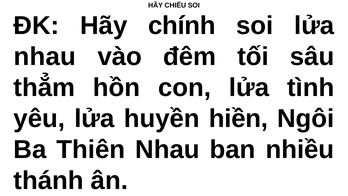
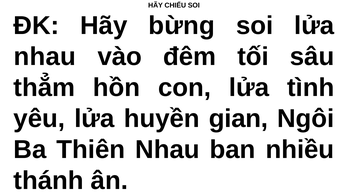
chính: chính -> bừng
hiền: hiền -> gian
